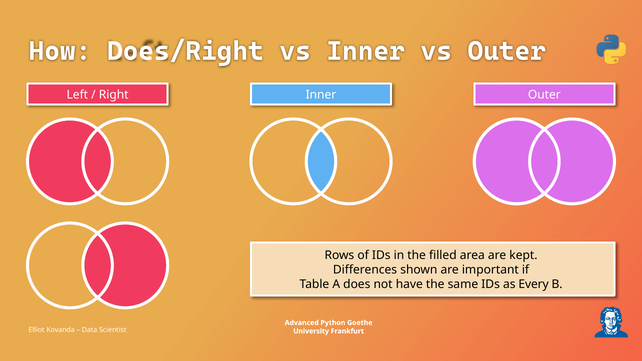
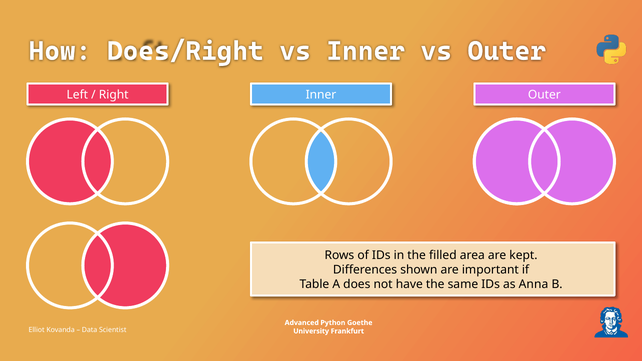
Every: Every -> Anna
